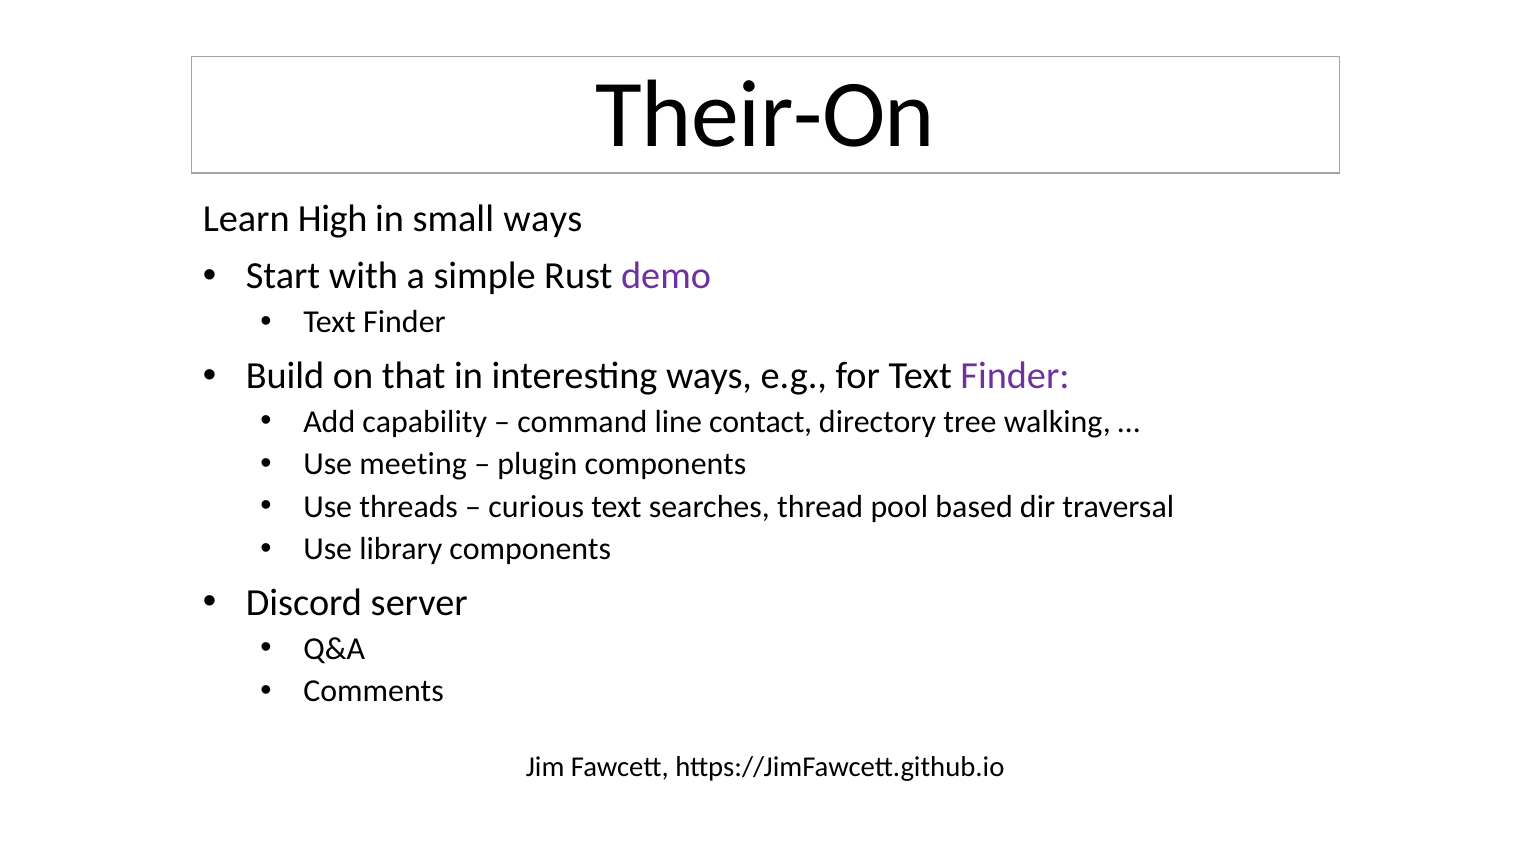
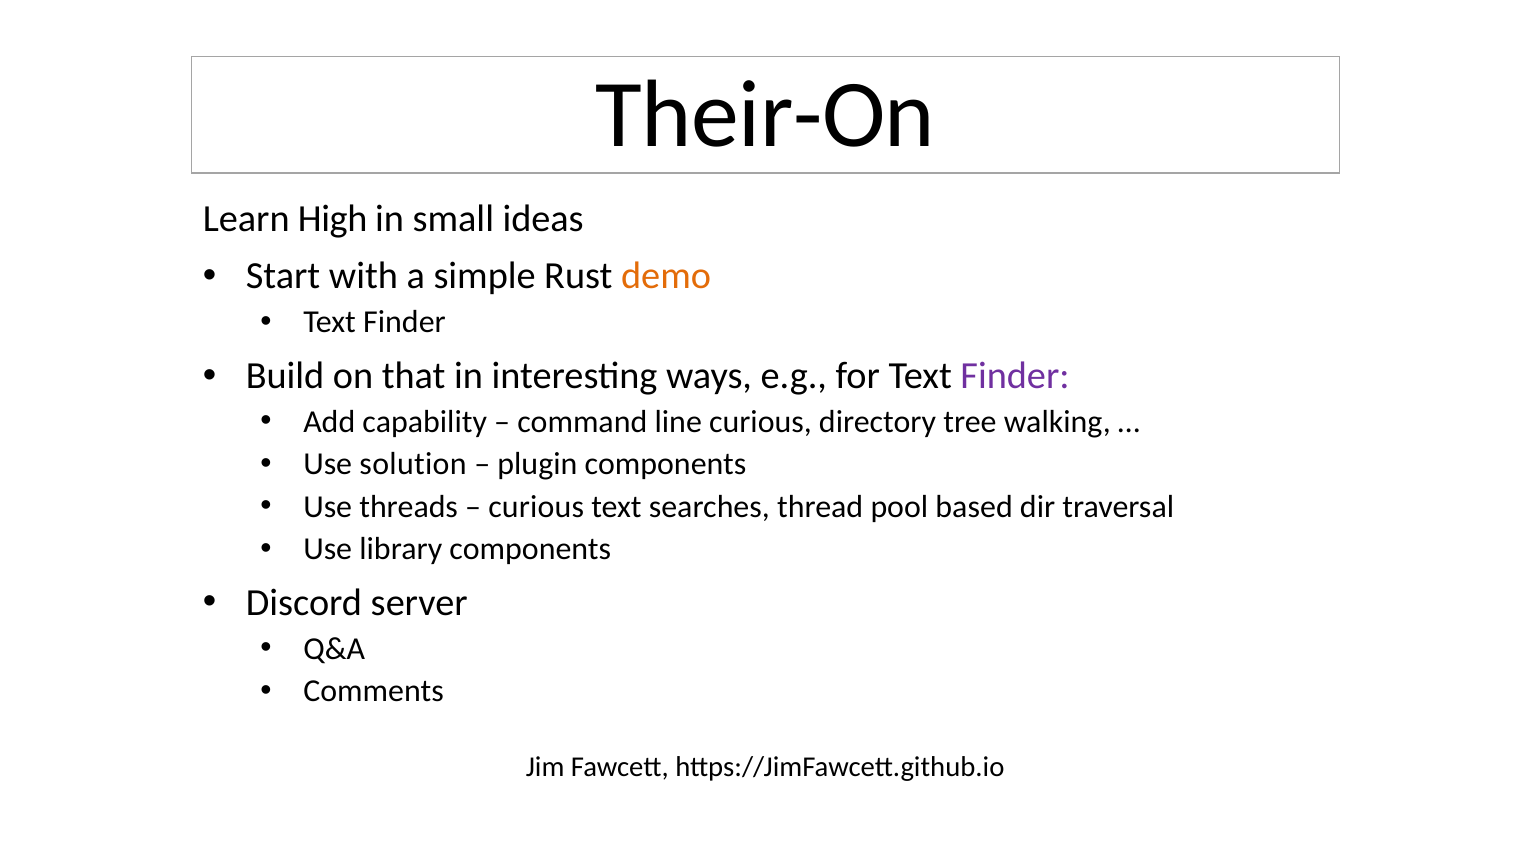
small ways: ways -> ideas
demo colour: purple -> orange
line contact: contact -> curious
meeting: meeting -> solution
